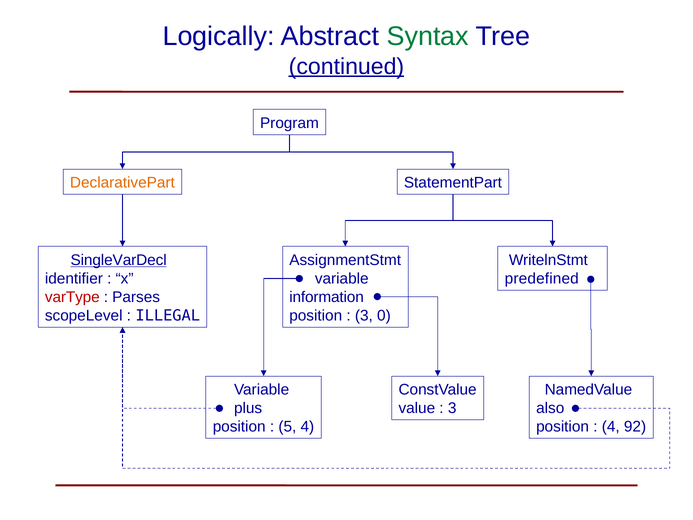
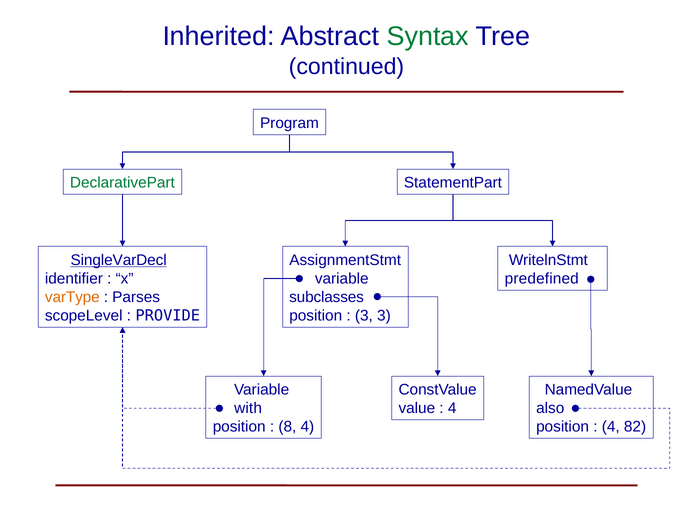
Logically: Logically -> Inherited
continued underline: present -> none
DeclarativePart colour: orange -> green
varType colour: red -> orange
information: information -> subclasses
ILLEGAL: ILLEGAL -> PROVIDE
3 0: 0 -> 3
3 at (452, 408): 3 -> 4
plus: plus -> with
5: 5 -> 8
92: 92 -> 82
